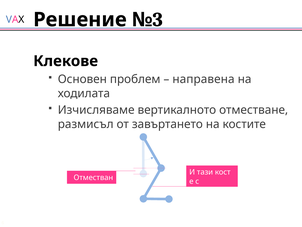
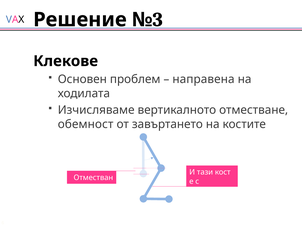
размисъл: размисъл -> обемност
